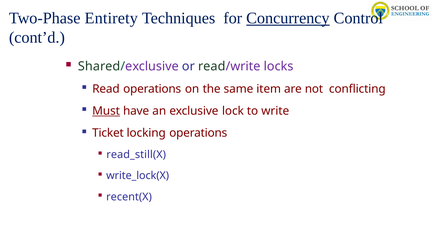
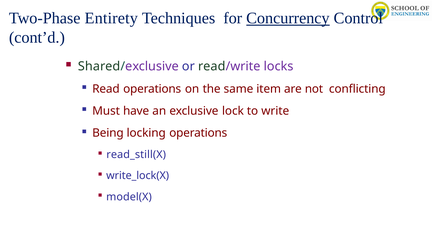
Must underline: present -> none
Ticket: Ticket -> Being
recent(X: recent(X -> model(X
